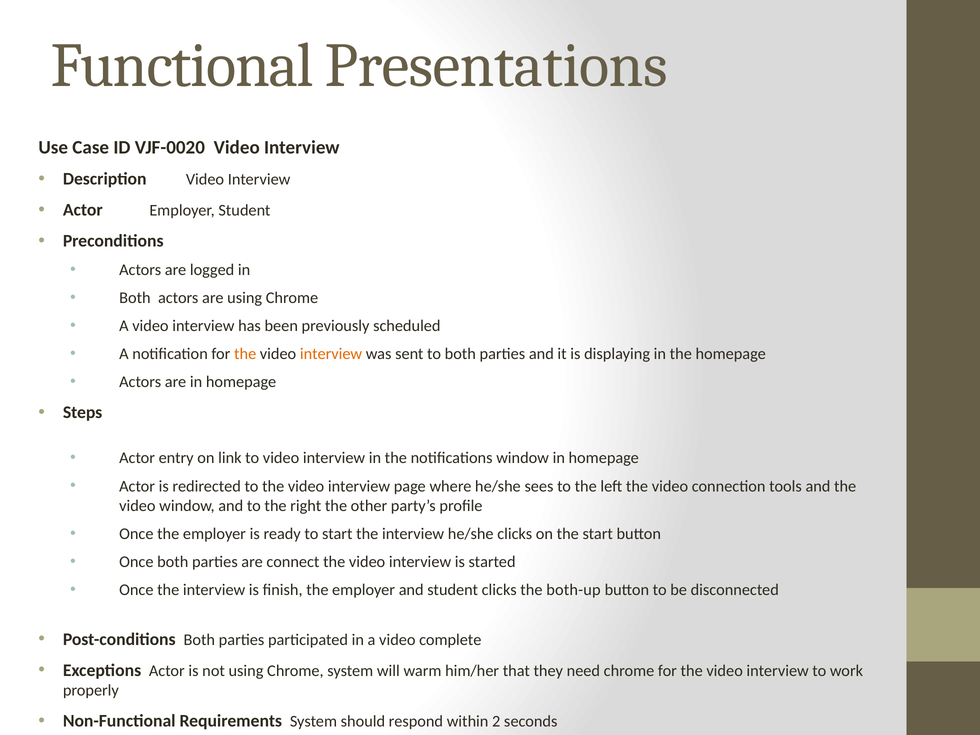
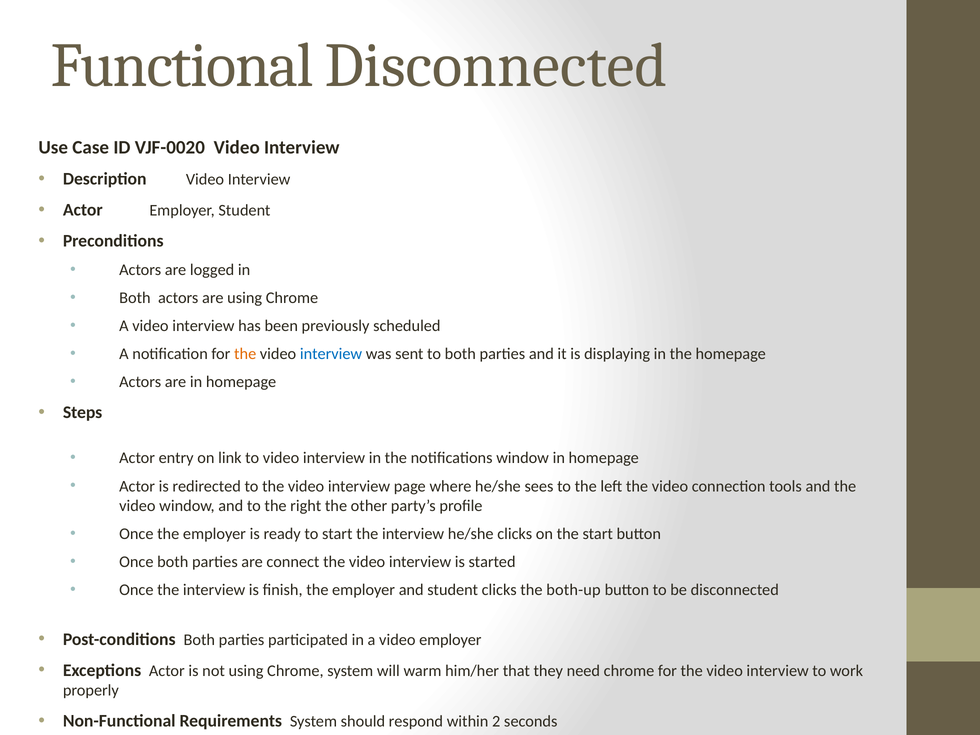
Functional Presentations: Presentations -> Disconnected
interview at (331, 354) colour: orange -> blue
video complete: complete -> employer
